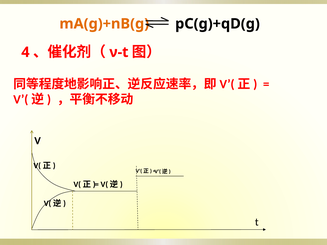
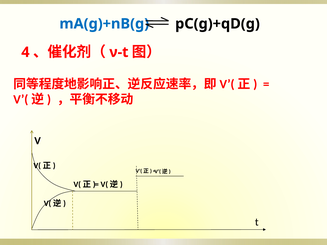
mA(g)+nB(g colour: orange -> blue
